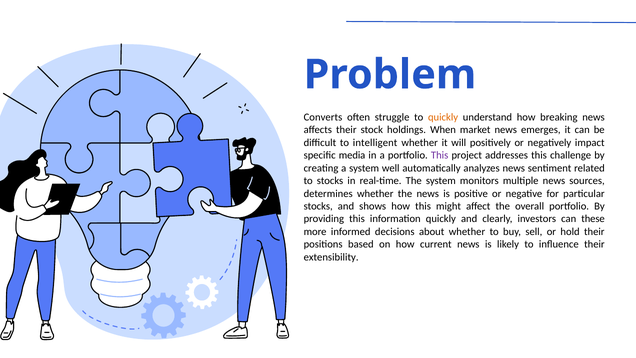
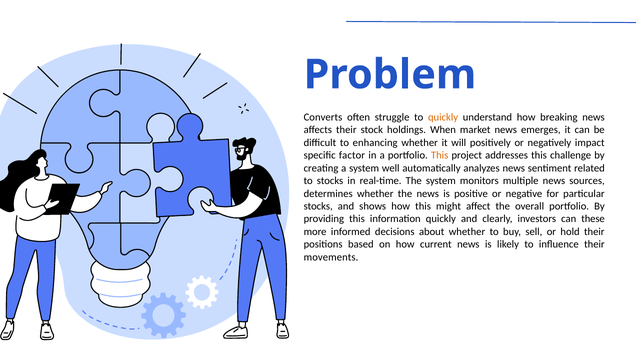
intelligent: intelligent -> enhancing
media: media -> factor
This at (440, 155) colour: purple -> orange
extensibility: extensibility -> movements
